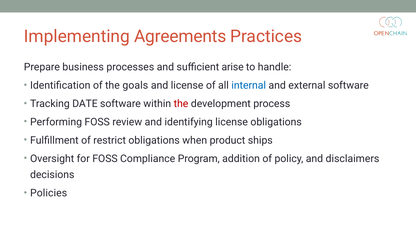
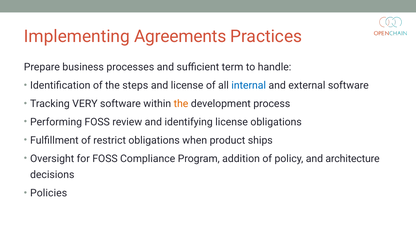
arise: arise -> term
goals: goals -> steps
DATE: DATE -> VERY
the at (181, 104) colour: red -> orange
disclaimers: disclaimers -> architecture
